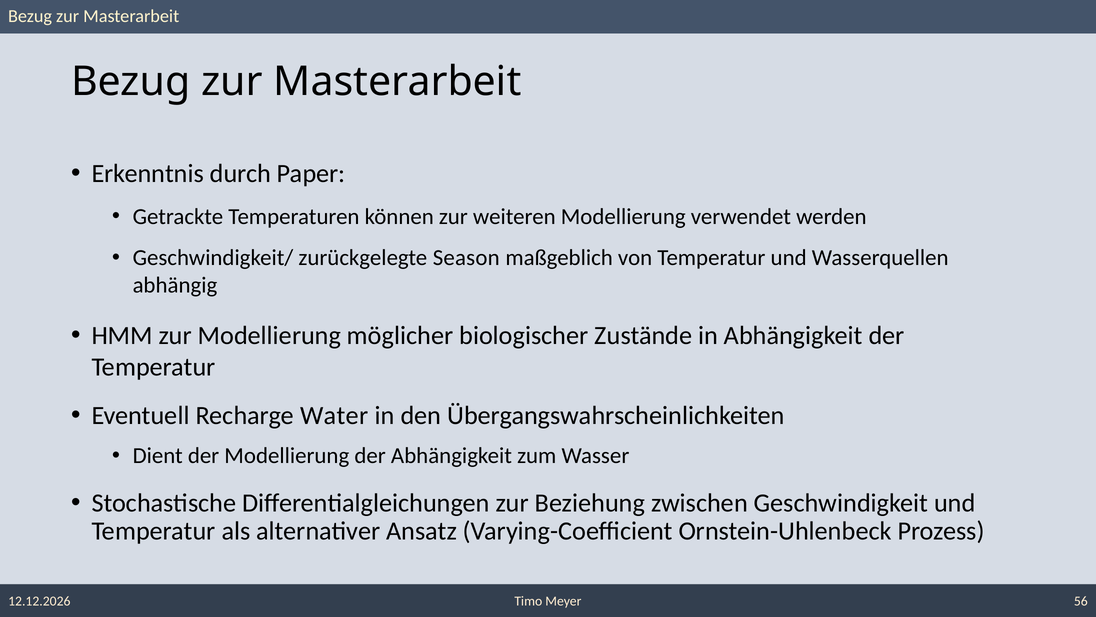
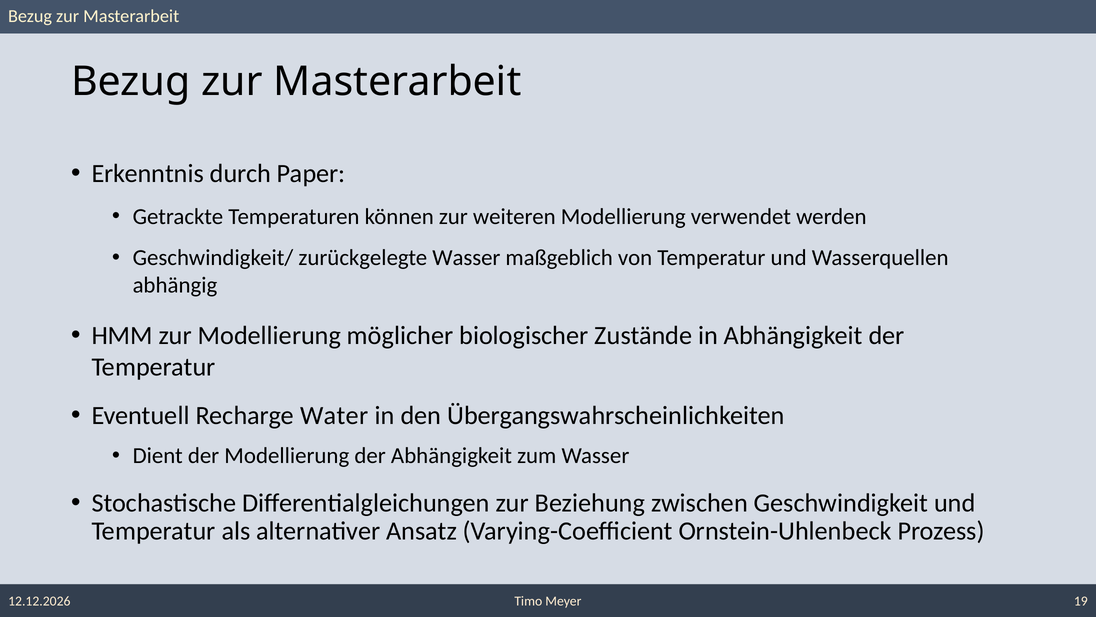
zurückgelegte Season: Season -> Wasser
56: 56 -> 19
